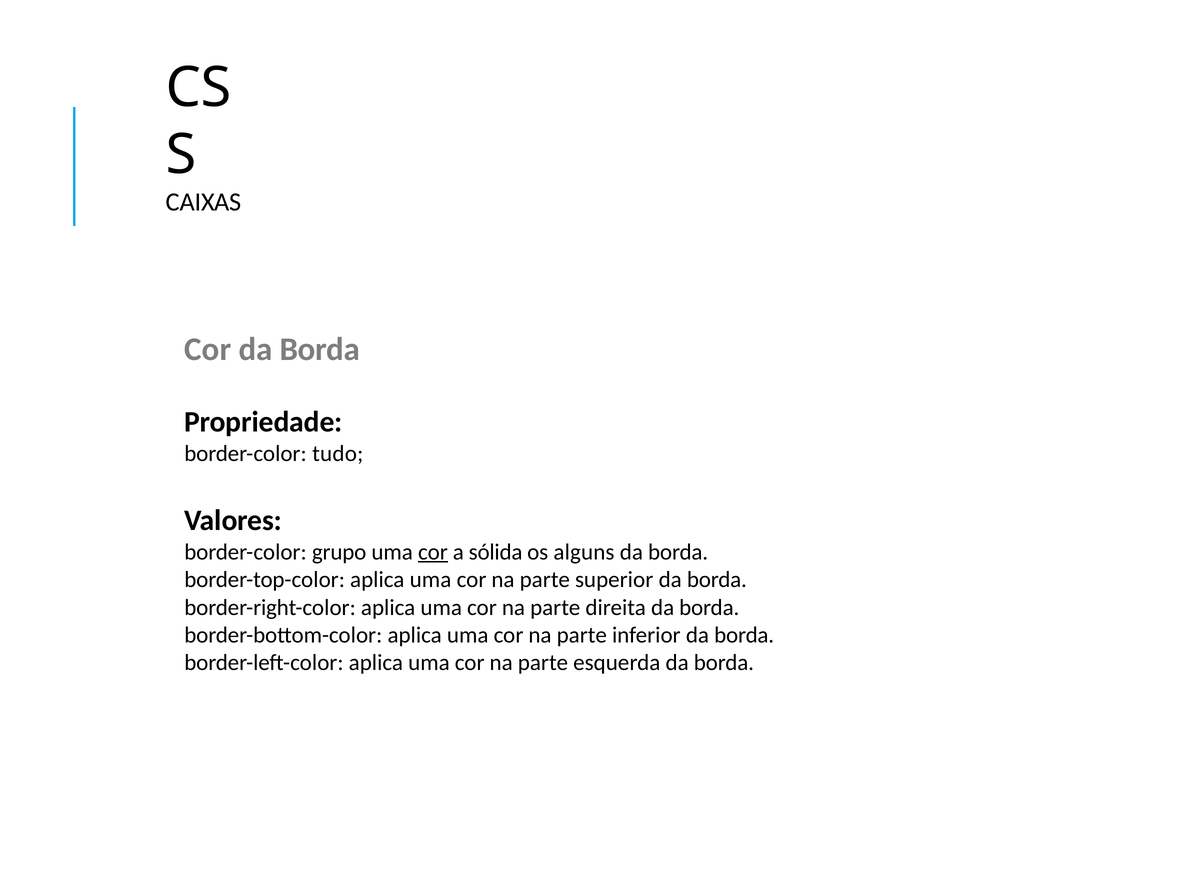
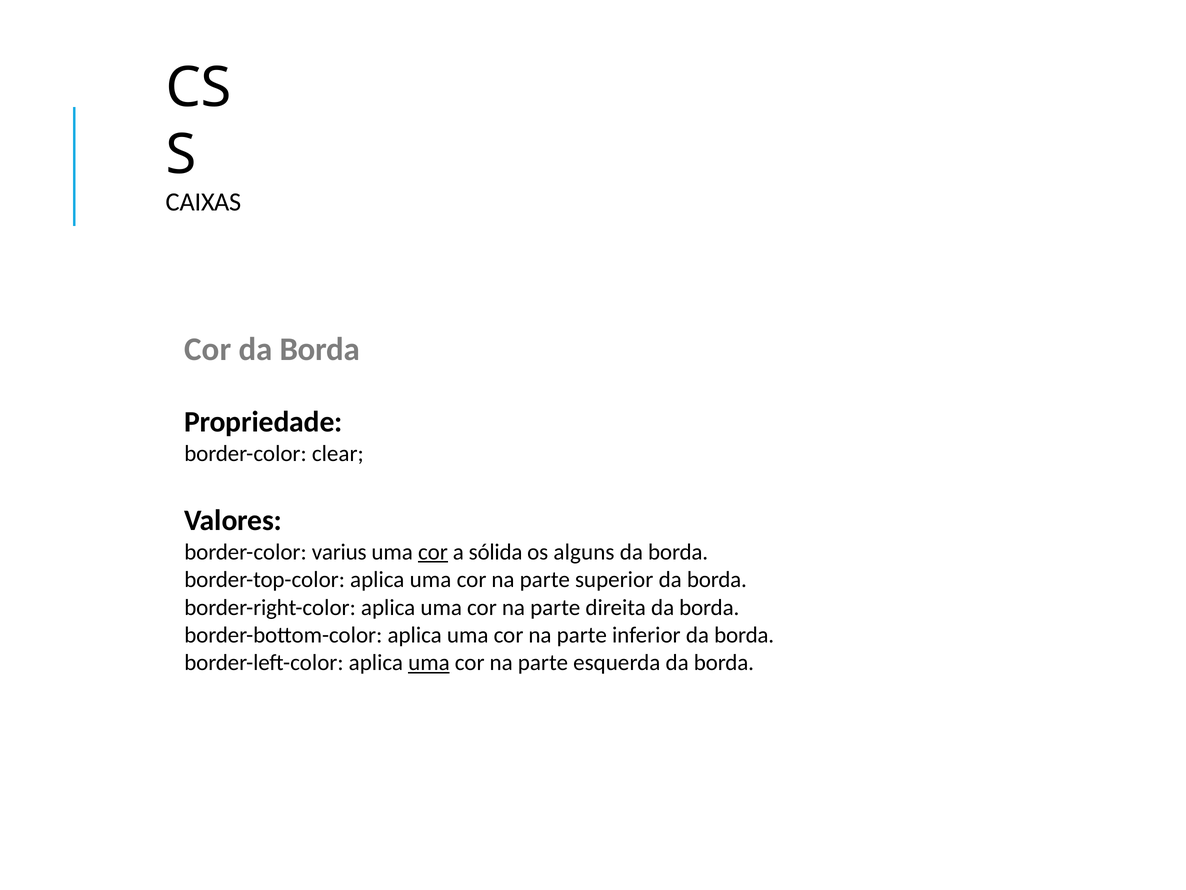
tudo: tudo -> clear
grupo: grupo -> varius
uma at (429, 662) underline: none -> present
